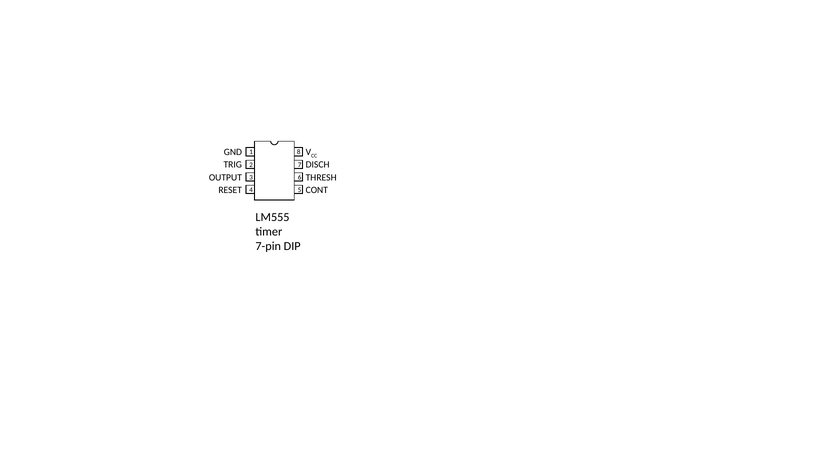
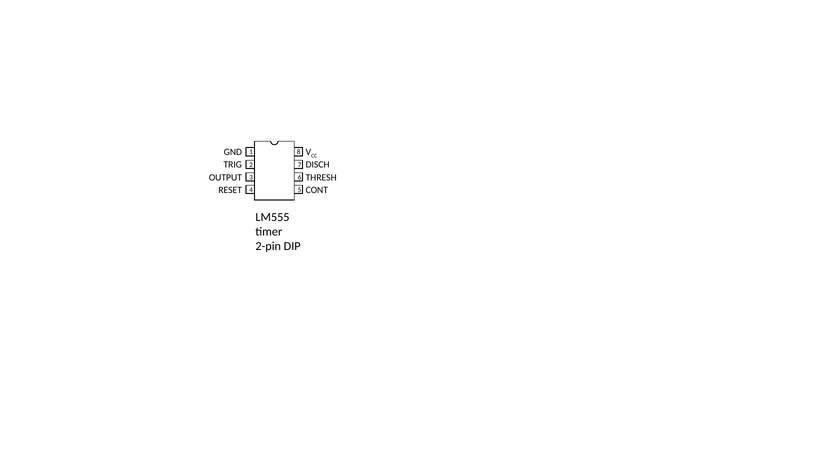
7-pin: 7-pin -> 2-pin
